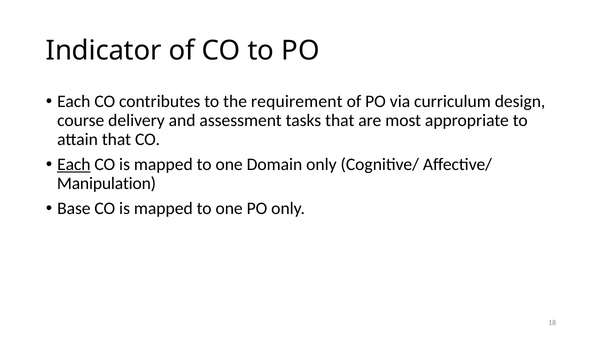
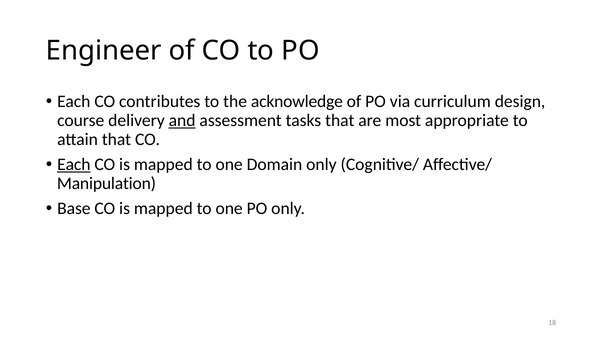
Indicator: Indicator -> Engineer
requirement: requirement -> acknowledge
and underline: none -> present
